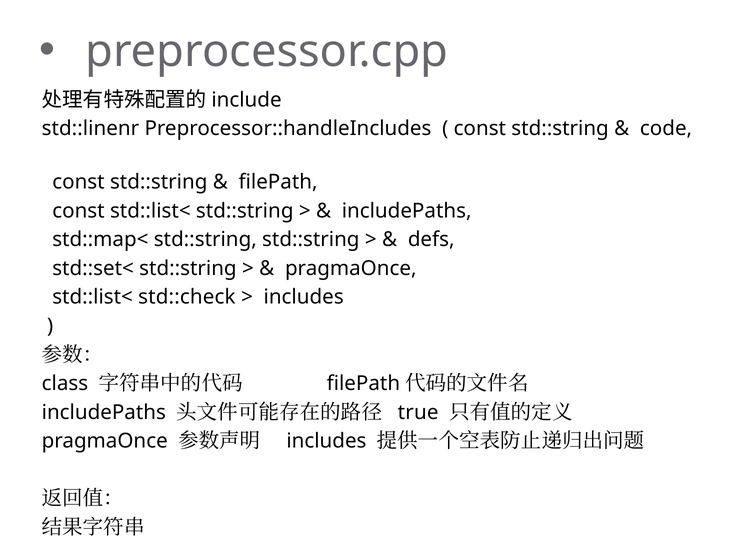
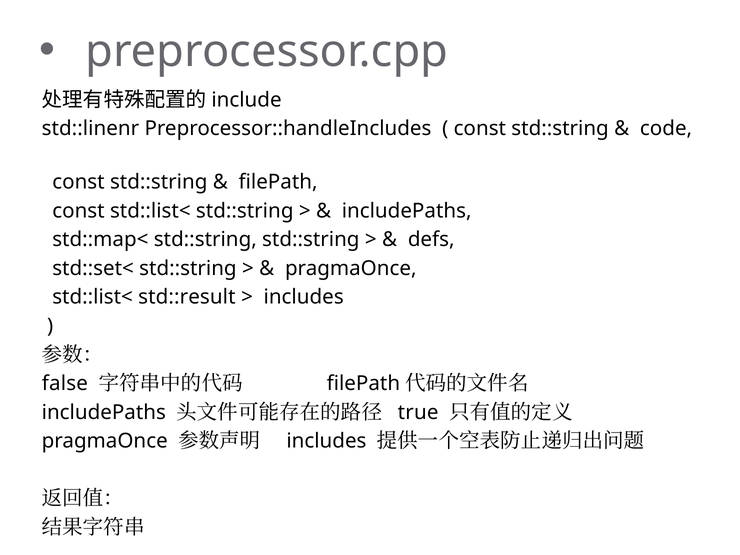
std::check: std::check -> std::result
class: class -> false
